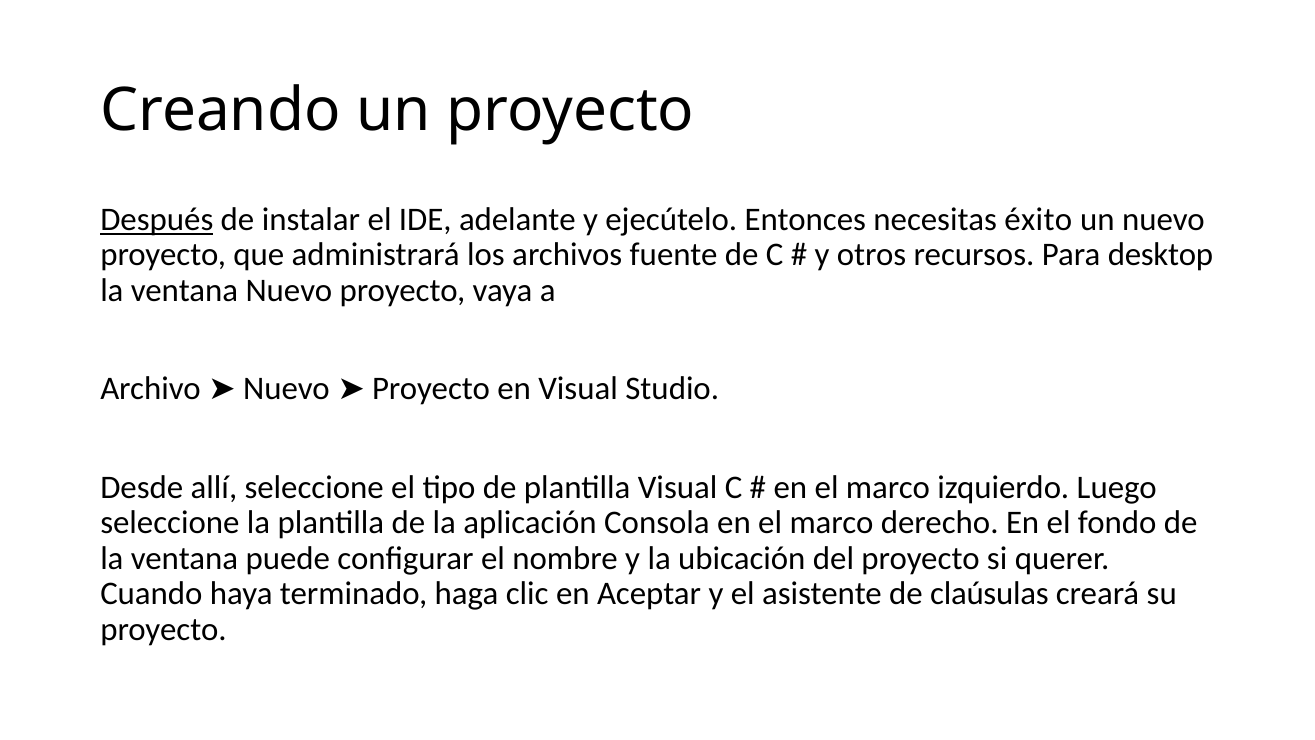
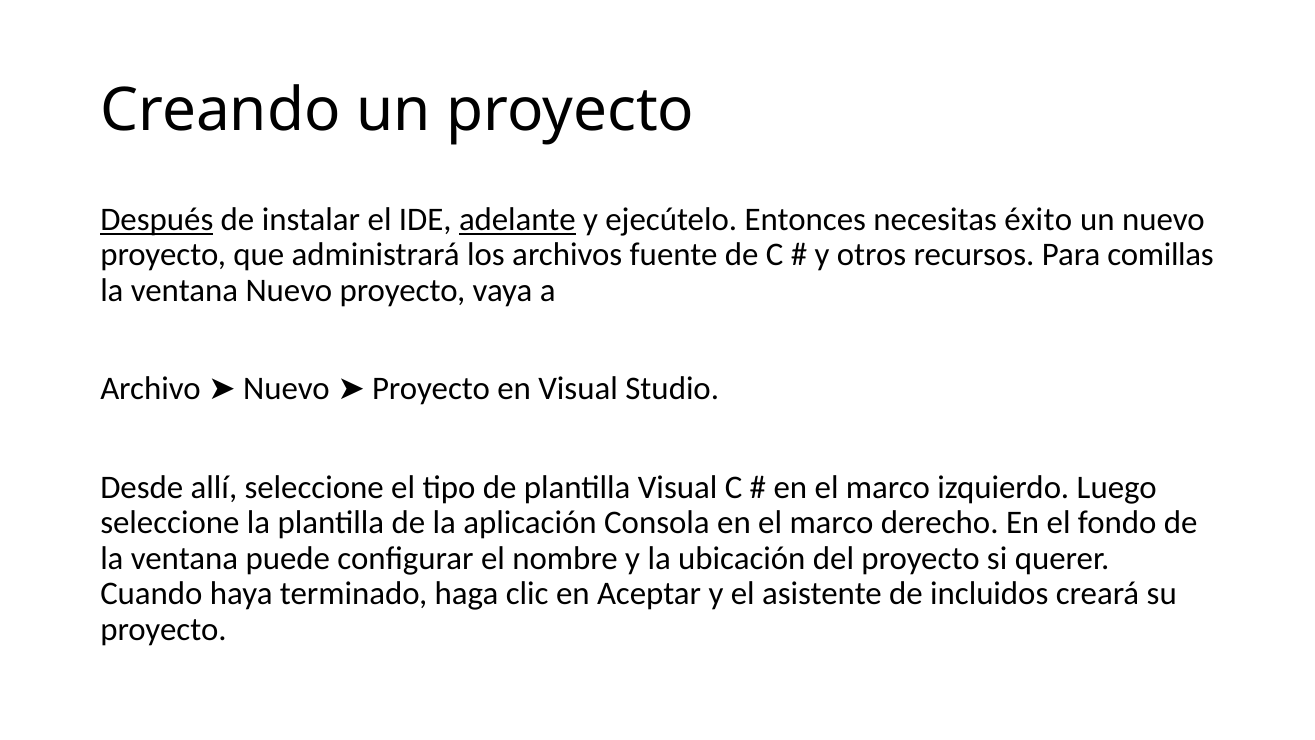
adelante underline: none -> present
desktop: desktop -> comillas
claúsulas: claúsulas -> incluidos
